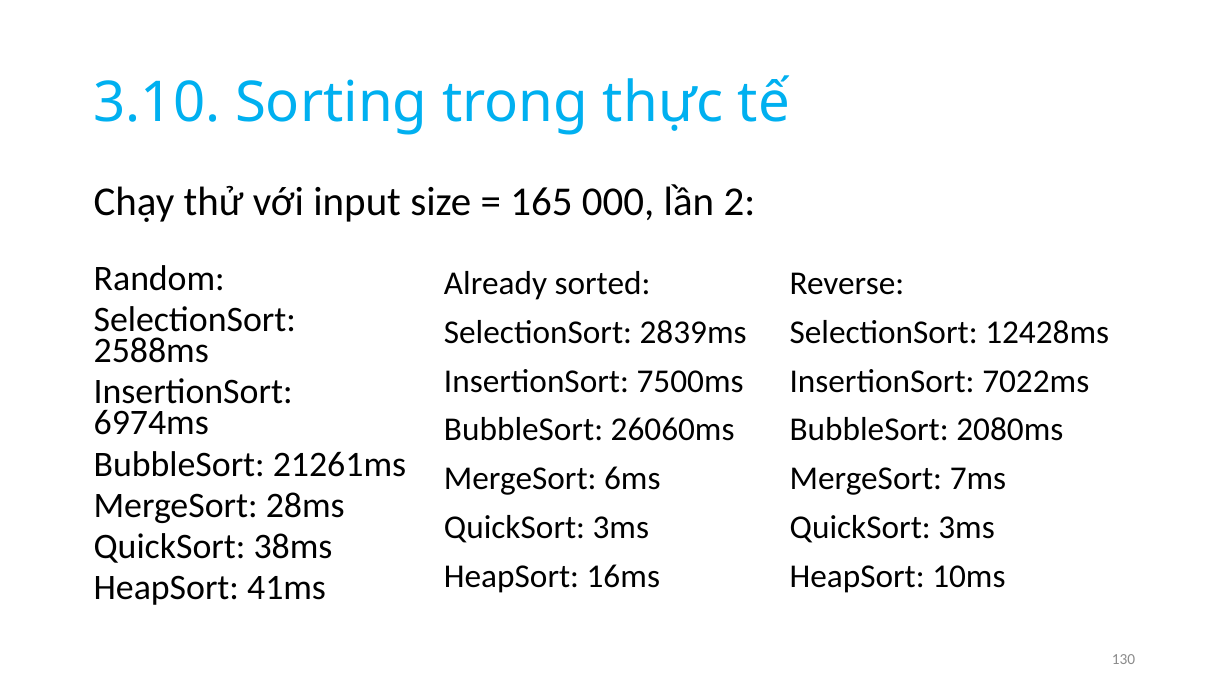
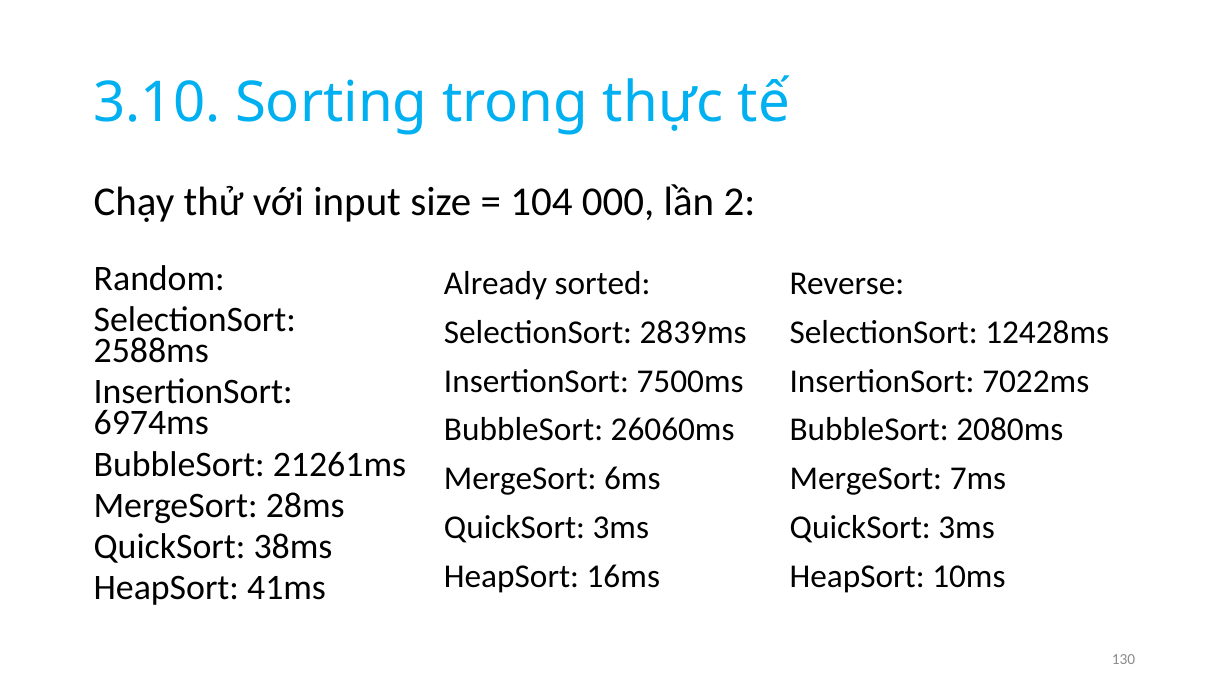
165: 165 -> 104
